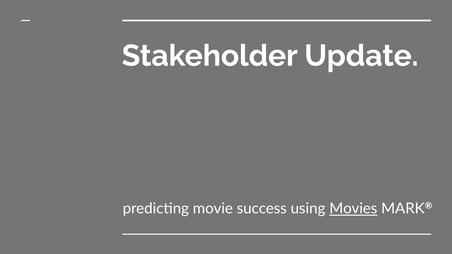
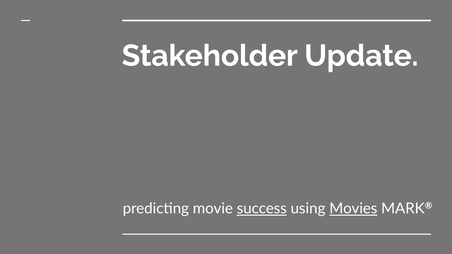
success underline: none -> present
